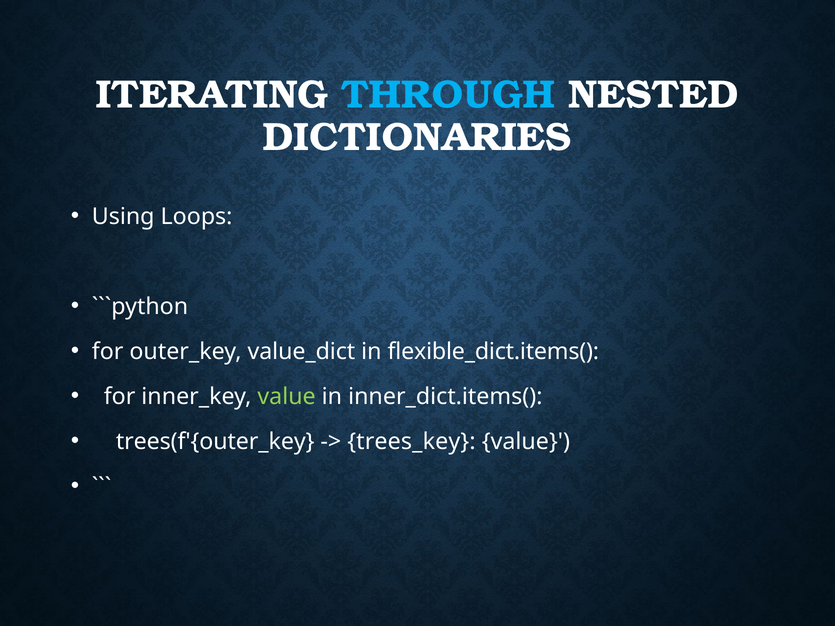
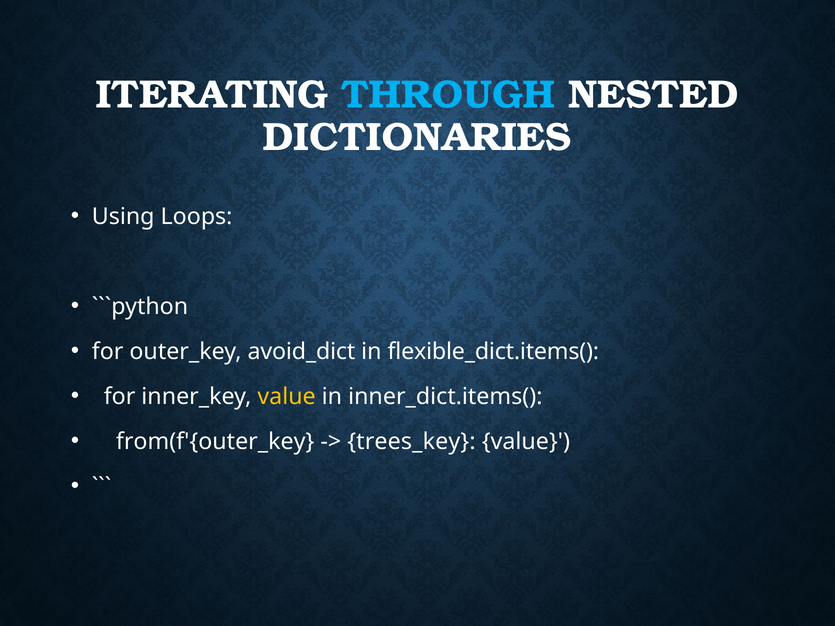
value_dict: value_dict -> avoid_dict
value at (287, 397) colour: light green -> yellow
trees(f'{outer_key: trees(f'{outer_key -> from(f'{outer_key
